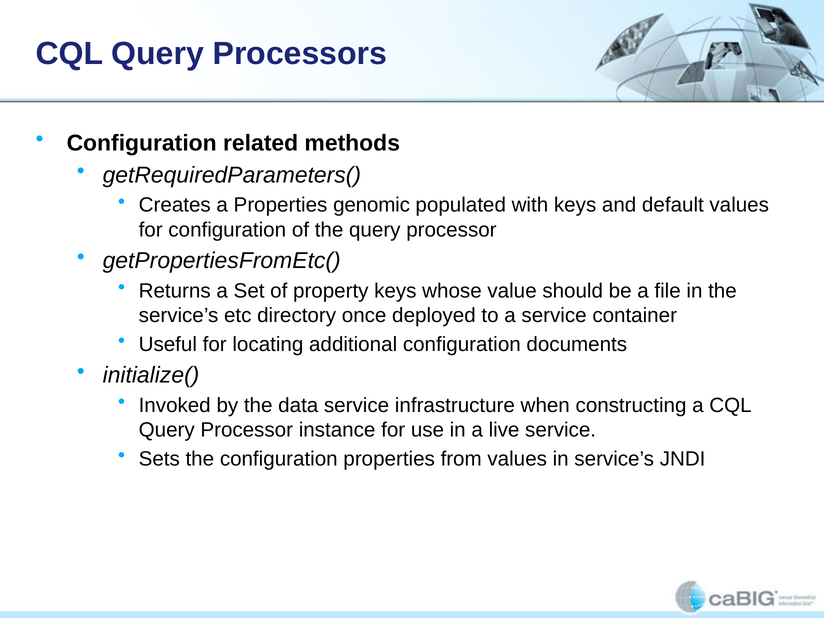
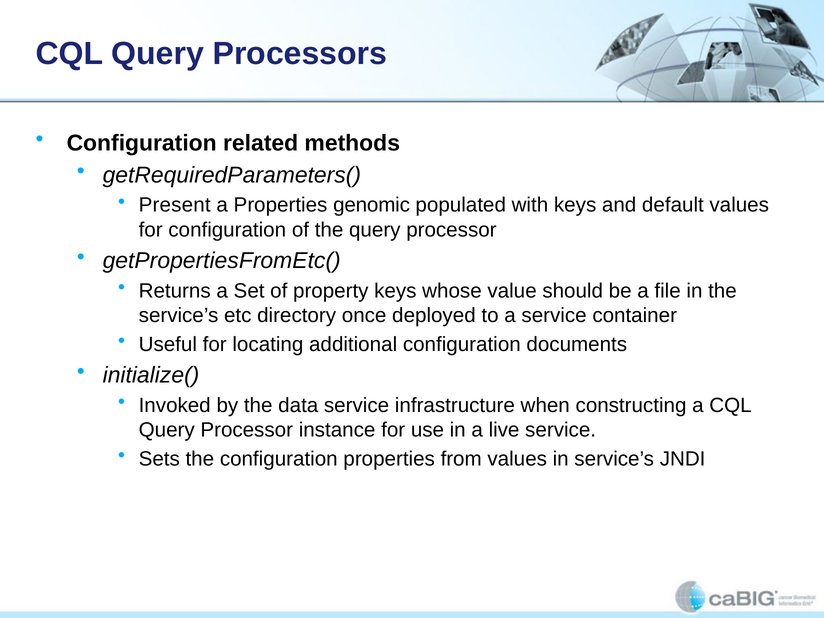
Creates: Creates -> Present
